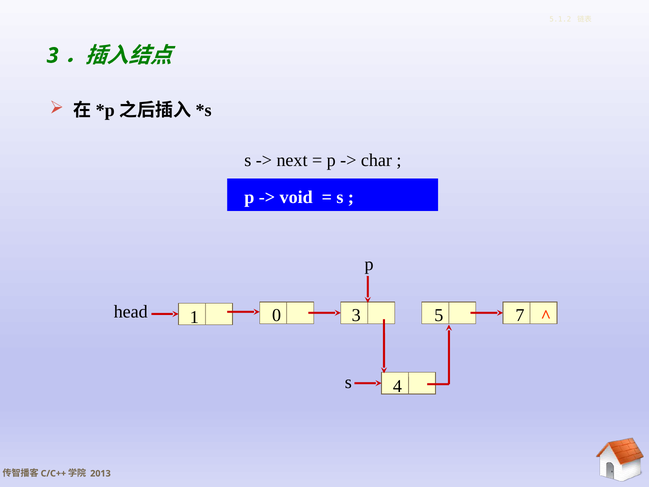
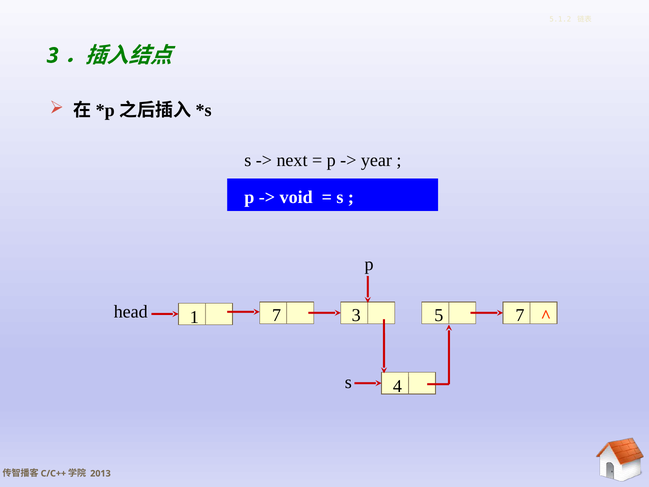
char: char -> year
1 0: 0 -> 7
